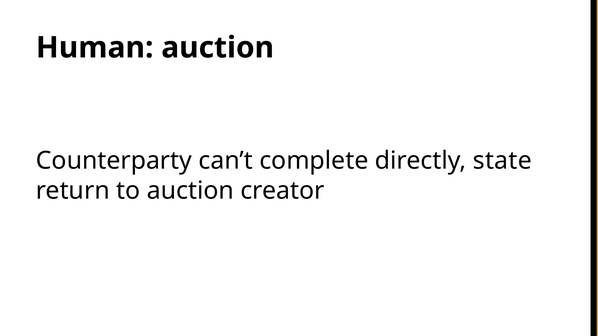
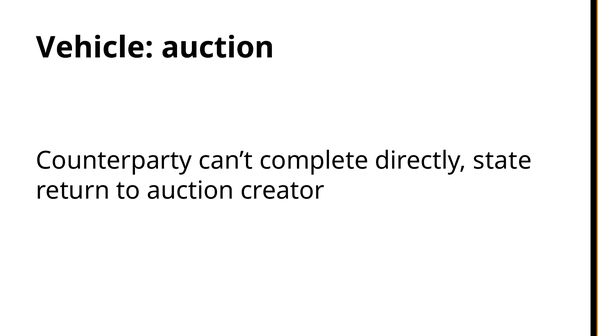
Human: Human -> Vehicle
